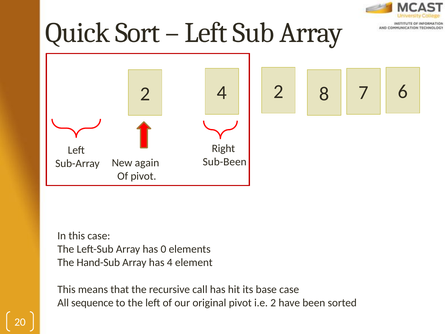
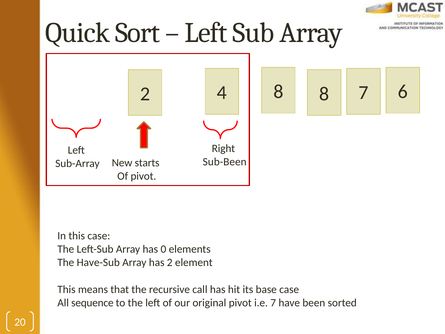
4 2: 2 -> 8
again: again -> starts
Hand-Sub: Hand-Sub -> Have-Sub
has 4: 4 -> 2
i.e 2: 2 -> 7
